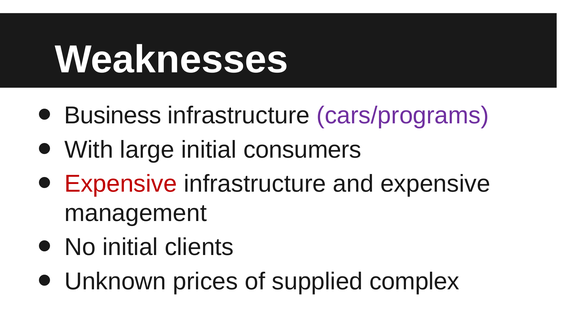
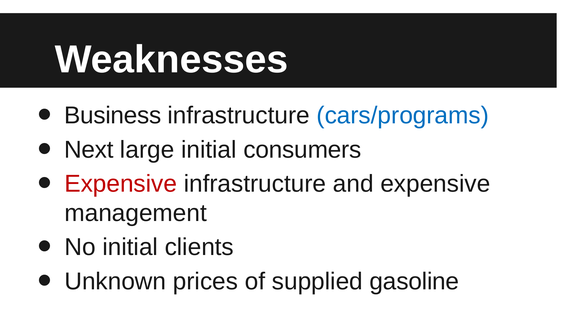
cars/programs colour: purple -> blue
With: With -> Next
complex: complex -> gasoline
